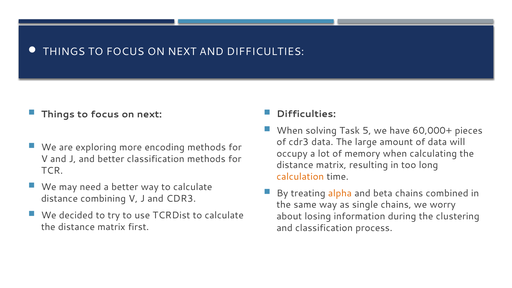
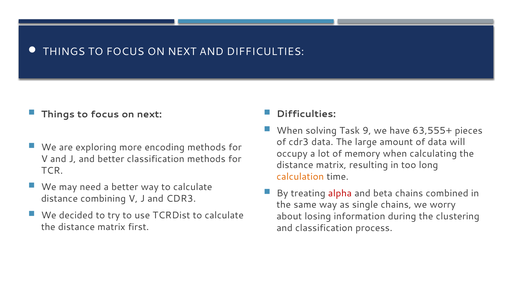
5: 5 -> 9
60,000+: 60,000+ -> 63,555+
alpha colour: orange -> red
